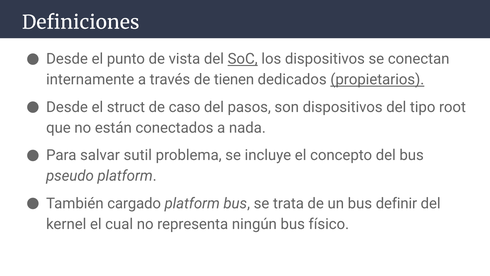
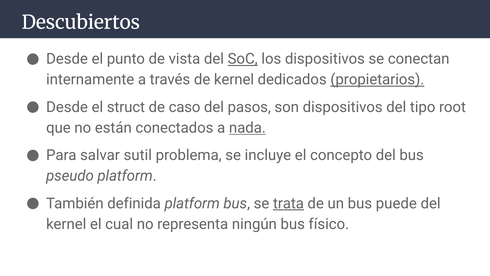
Definiciones: Definiciones -> Descubiertos
de tienen: tienen -> kernel
nada underline: none -> present
cargado: cargado -> definida
trata underline: none -> present
definir: definir -> puede
